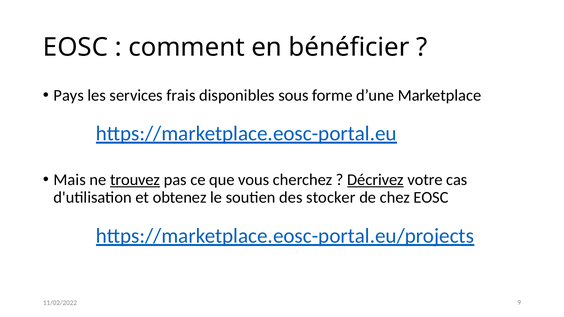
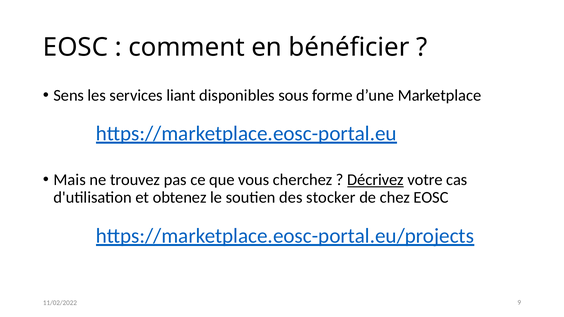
Pays: Pays -> Sens
frais: frais -> liant
trouvez underline: present -> none
